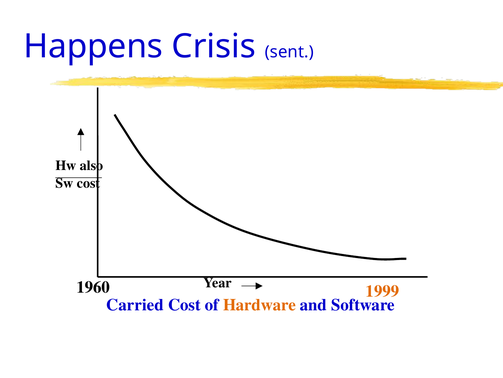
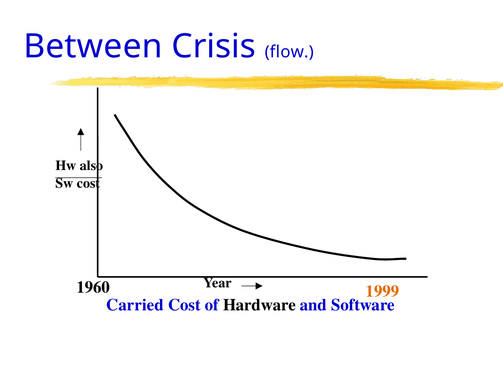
Happens: Happens -> Between
sent: sent -> flow
Hardware colour: orange -> black
